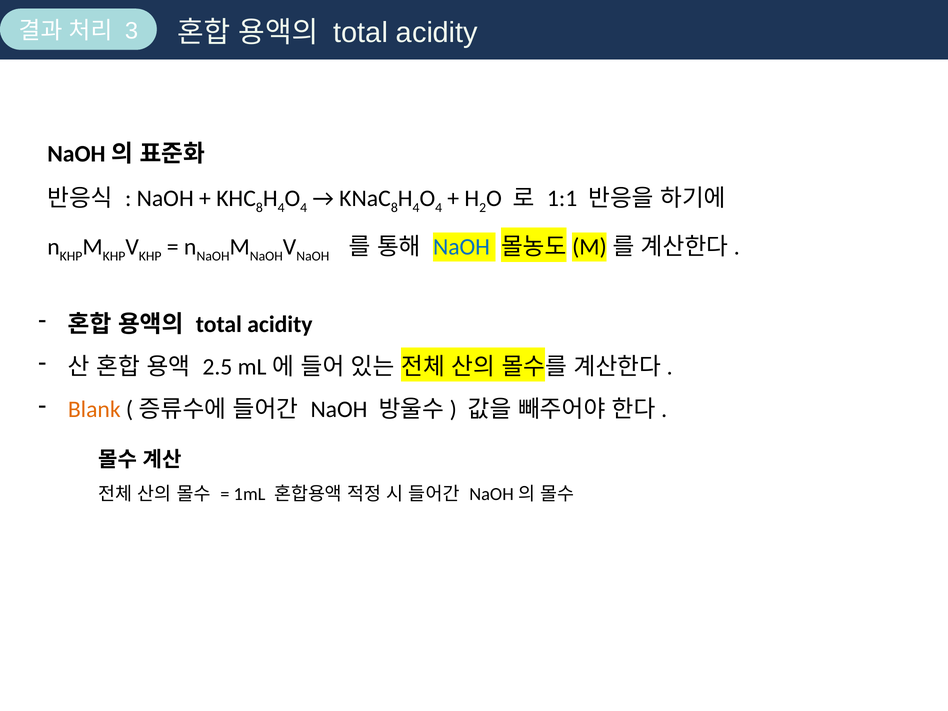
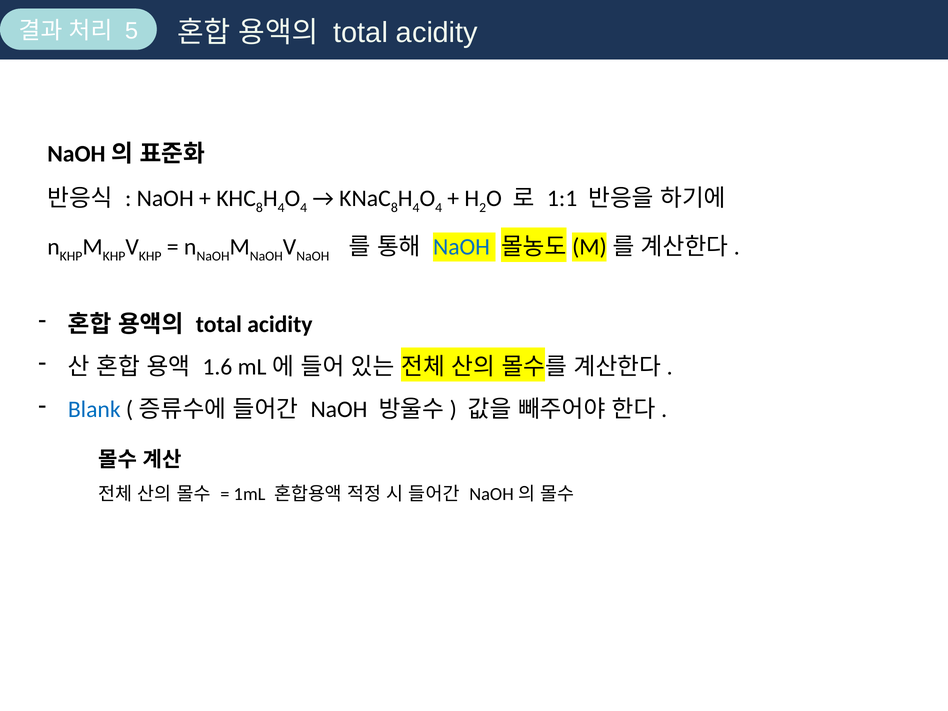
3: 3 -> 5
2.5: 2.5 -> 1.6
Blank colour: orange -> blue
